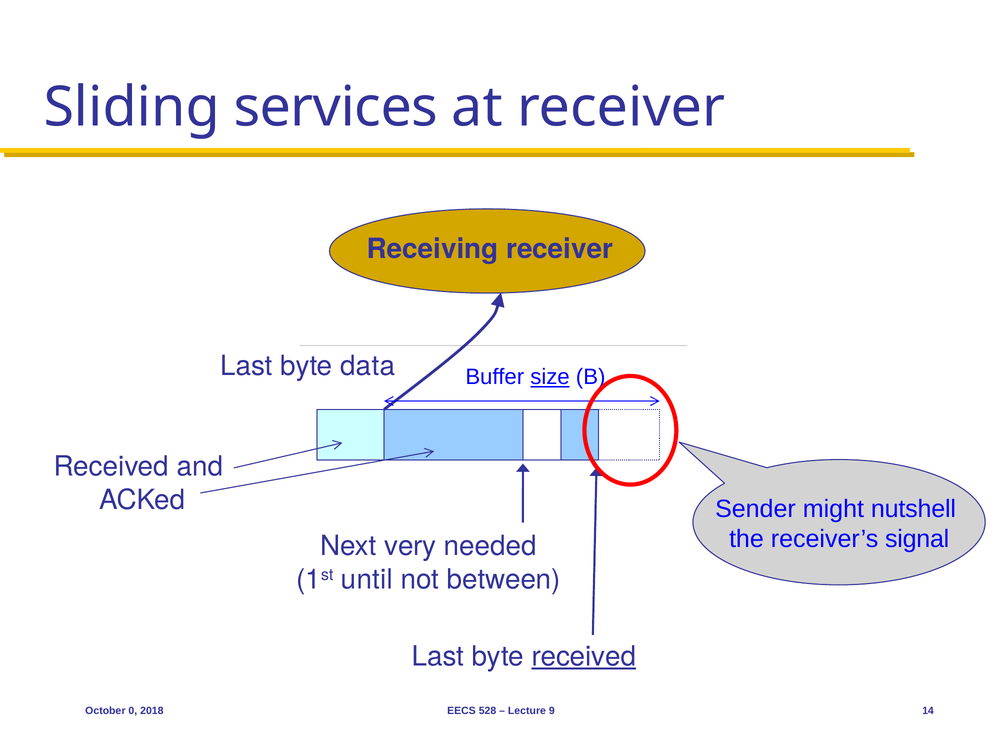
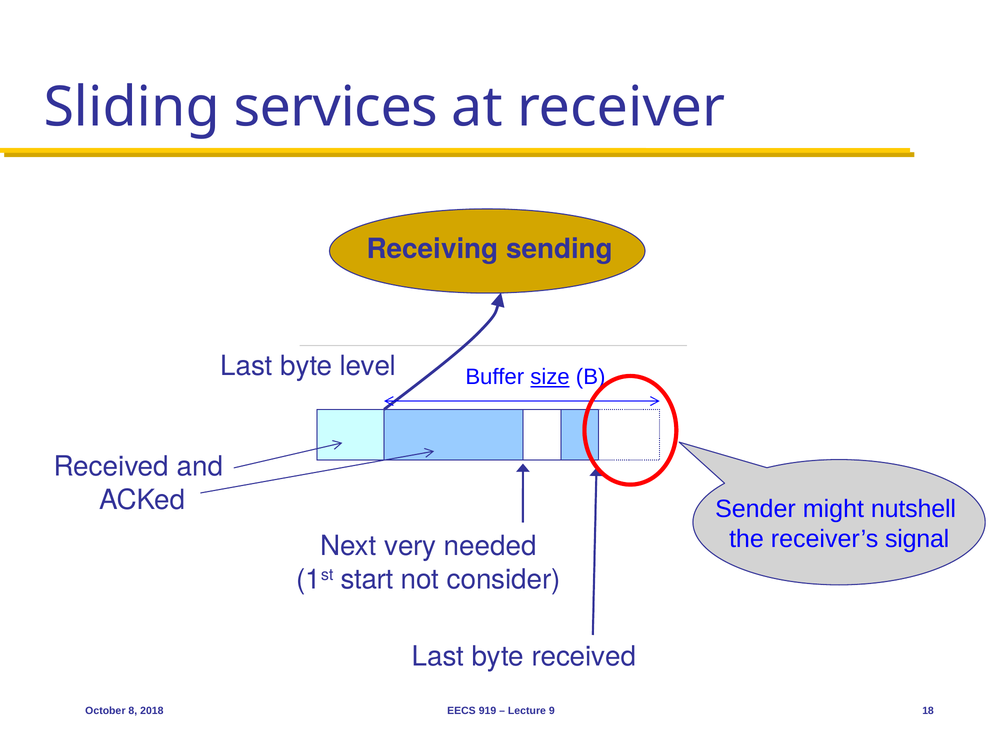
Receiving receiver: receiver -> sending
data: data -> level
until: until -> start
between: between -> consider
received at (584, 656) underline: present -> none
0: 0 -> 8
528: 528 -> 919
14: 14 -> 18
